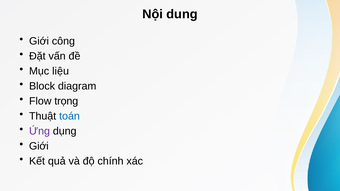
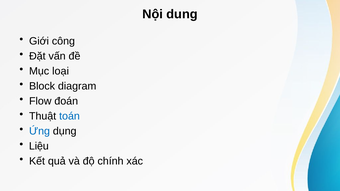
liệu: liệu -> loại
trọng: trọng -> đoán
Ứng colour: purple -> blue
Giới at (39, 146): Giới -> Liệu
